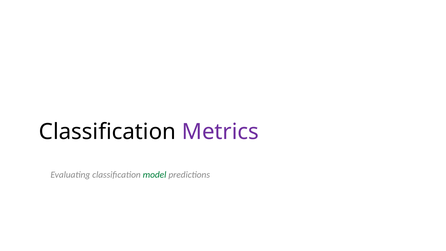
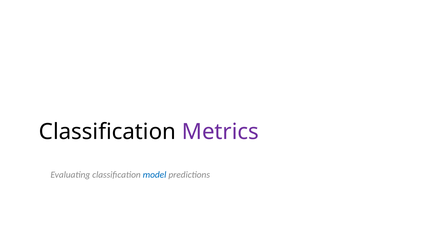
model colour: green -> blue
